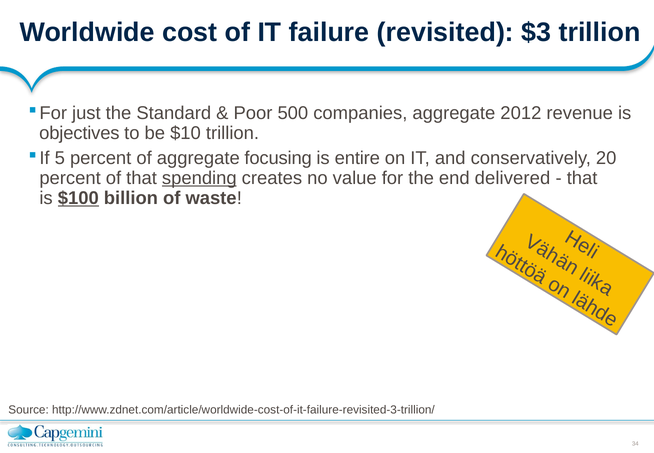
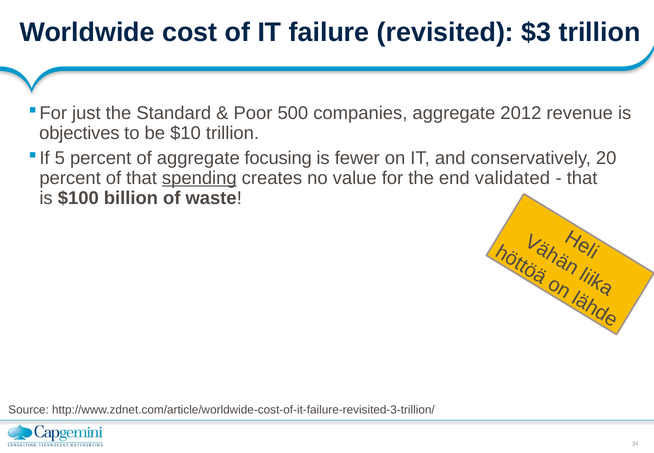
entire: entire -> fewer
delivered: delivered -> validated
$100 underline: present -> none
